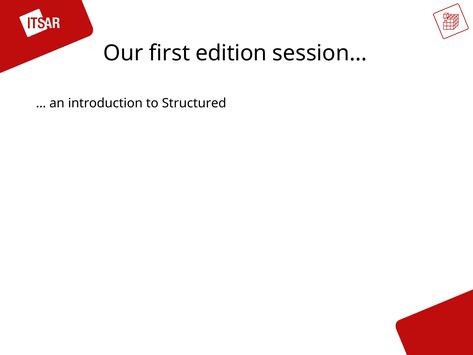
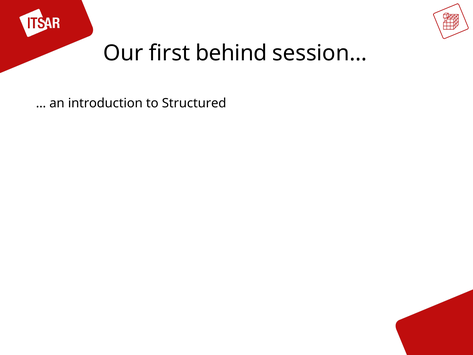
edition: edition -> behind
